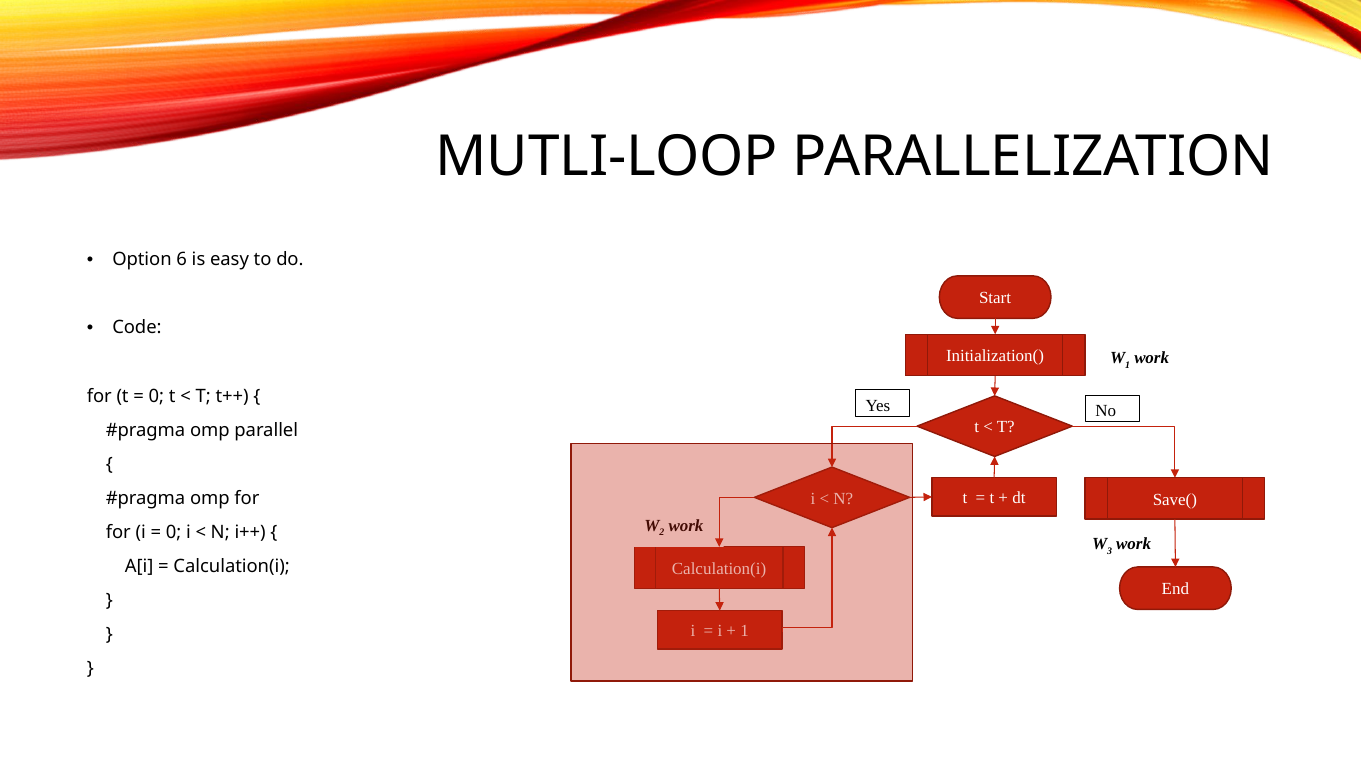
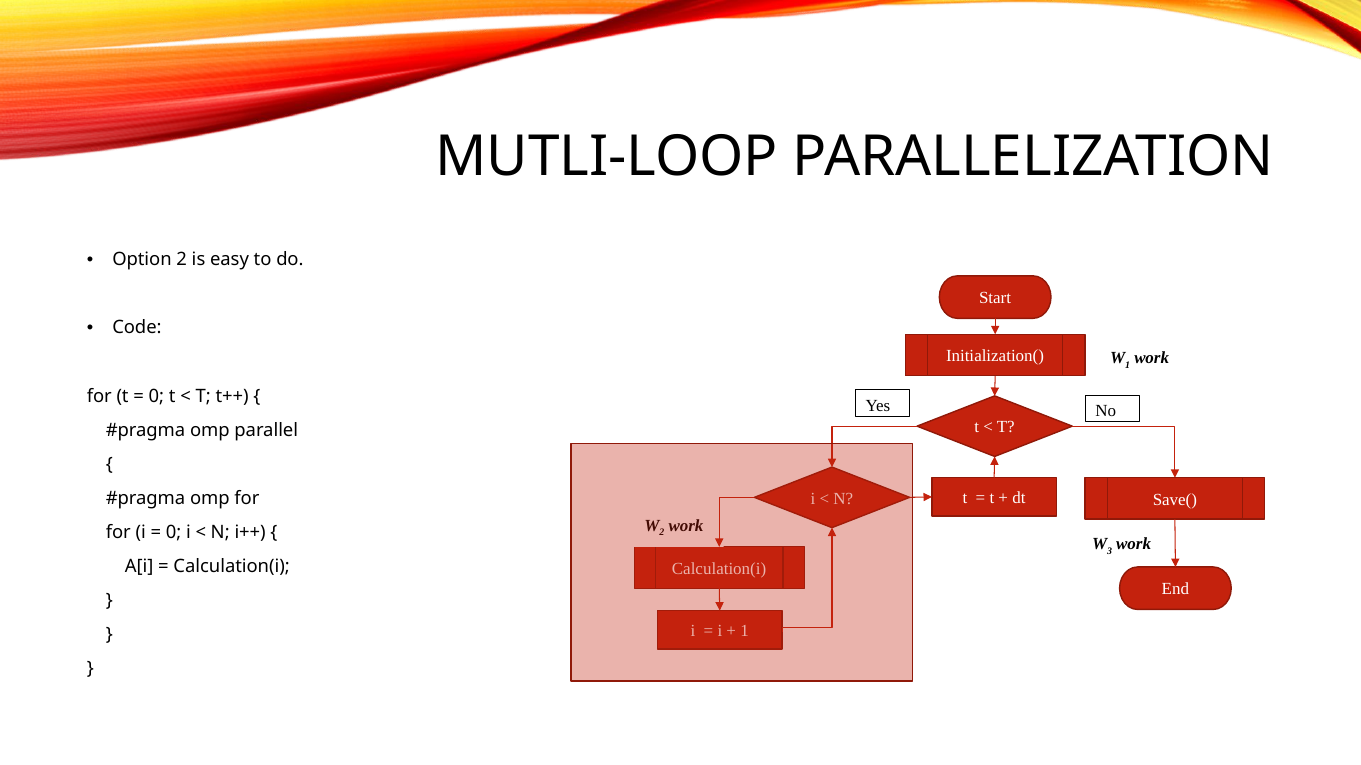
Option 6: 6 -> 2
